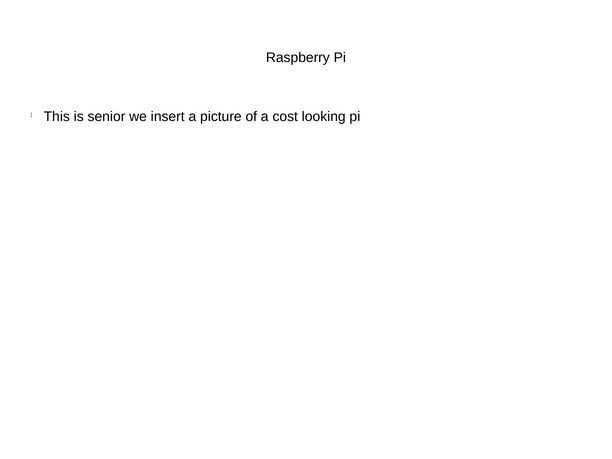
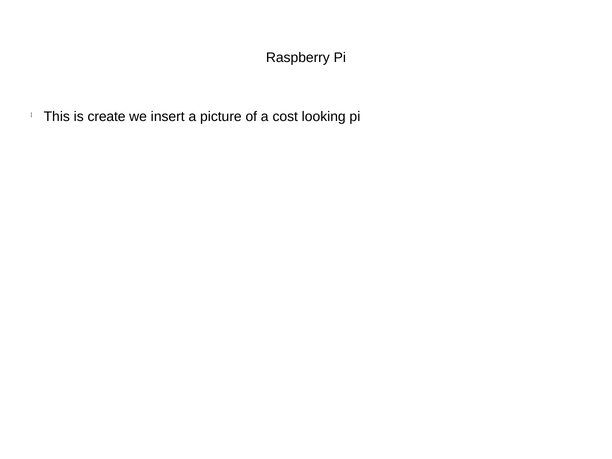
senior: senior -> create
